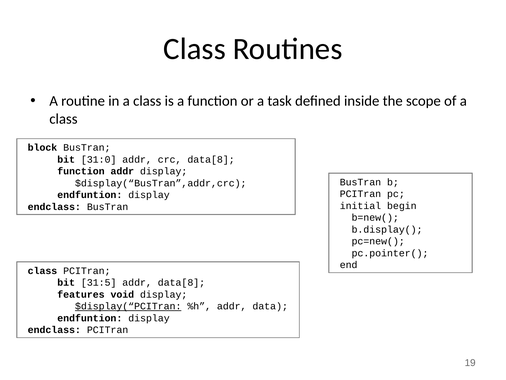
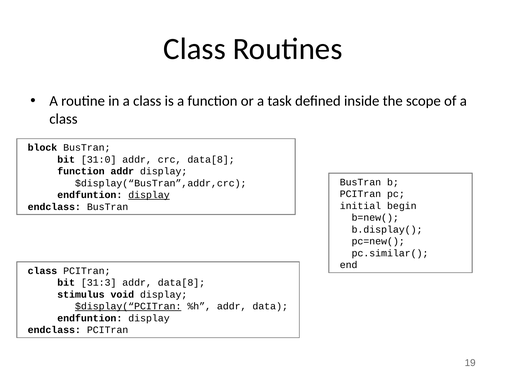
display at (149, 195) underline: none -> present
pc.pointer(: pc.pointer( -> pc.similar(
31:5: 31:5 -> 31:3
features: features -> stimulus
